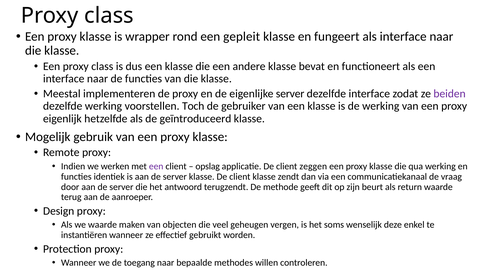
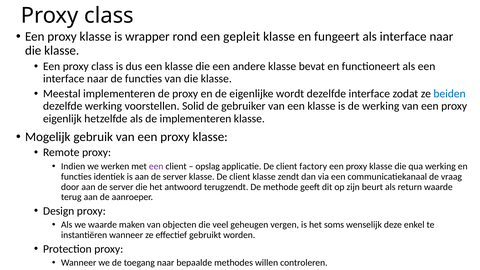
eigenlijke server: server -> wordt
beiden colour: purple -> blue
Toch: Toch -> Solid
de geïntroduceerd: geïntroduceerd -> implementeren
zeggen: zeggen -> factory
